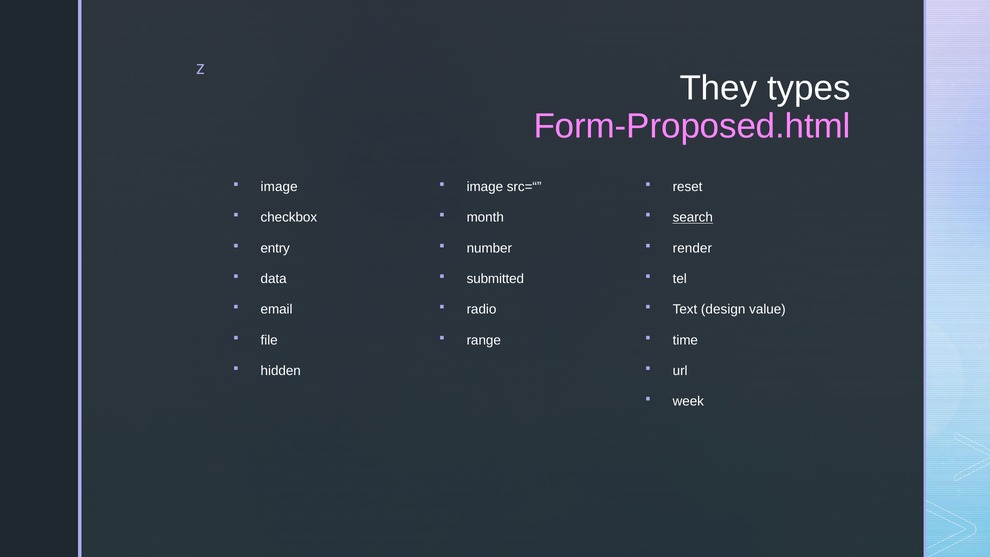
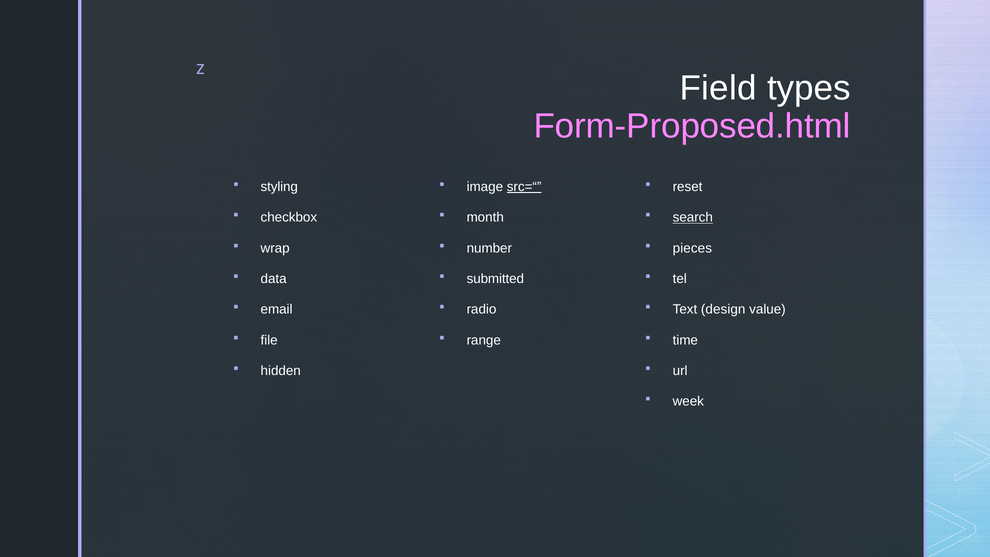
They: They -> Field
image at (279, 187): image -> styling
src=“ underline: none -> present
entry: entry -> wrap
render: render -> pieces
